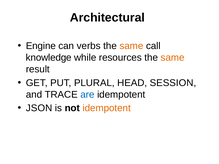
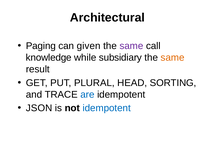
Engine: Engine -> Paging
verbs: verbs -> given
same at (131, 46) colour: orange -> purple
resources: resources -> subsidiary
SESSION: SESSION -> SORTING
idempotent at (107, 108) colour: orange -> blue
